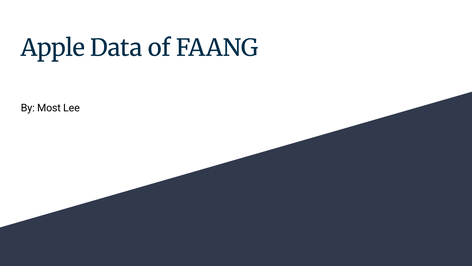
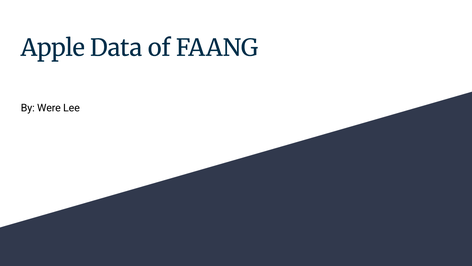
Most: Most -> Were
